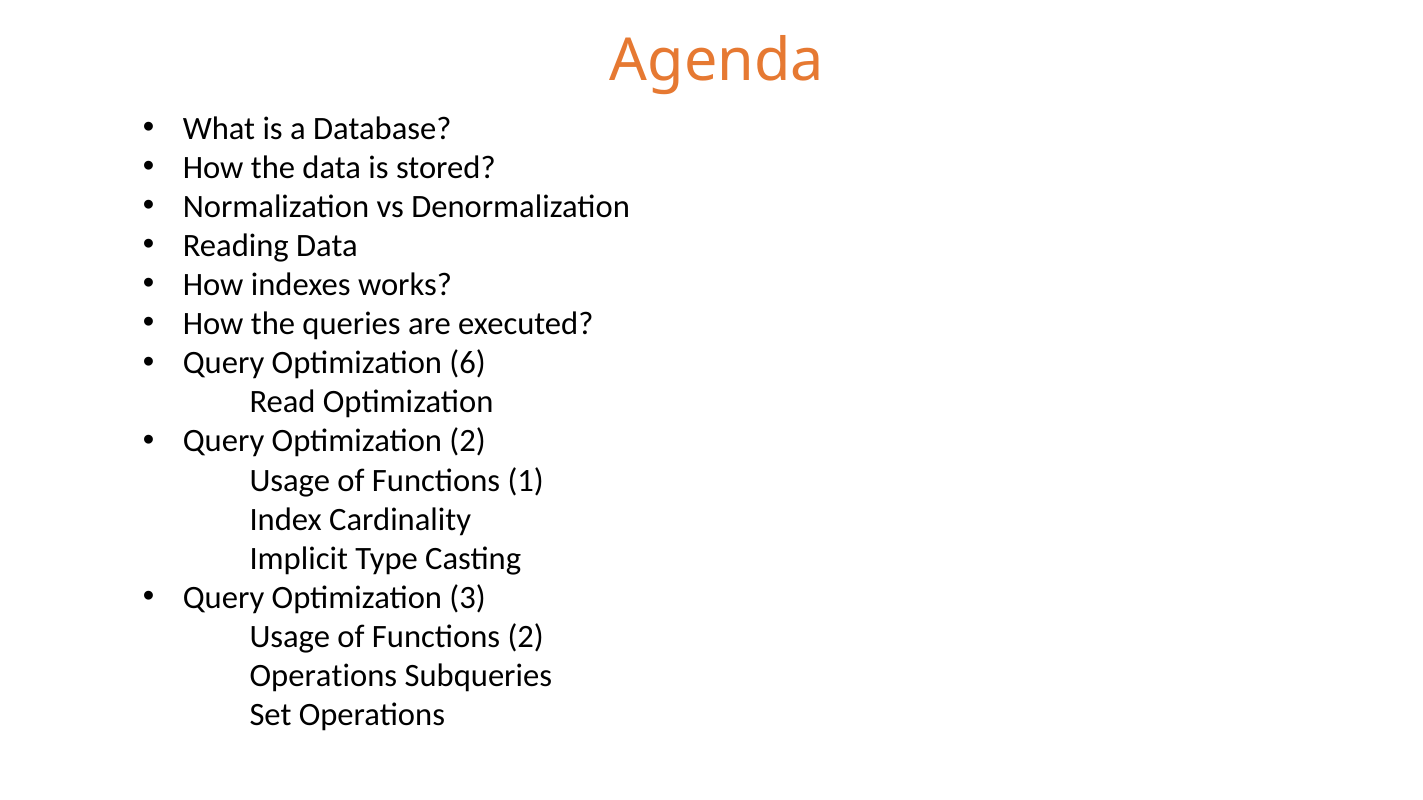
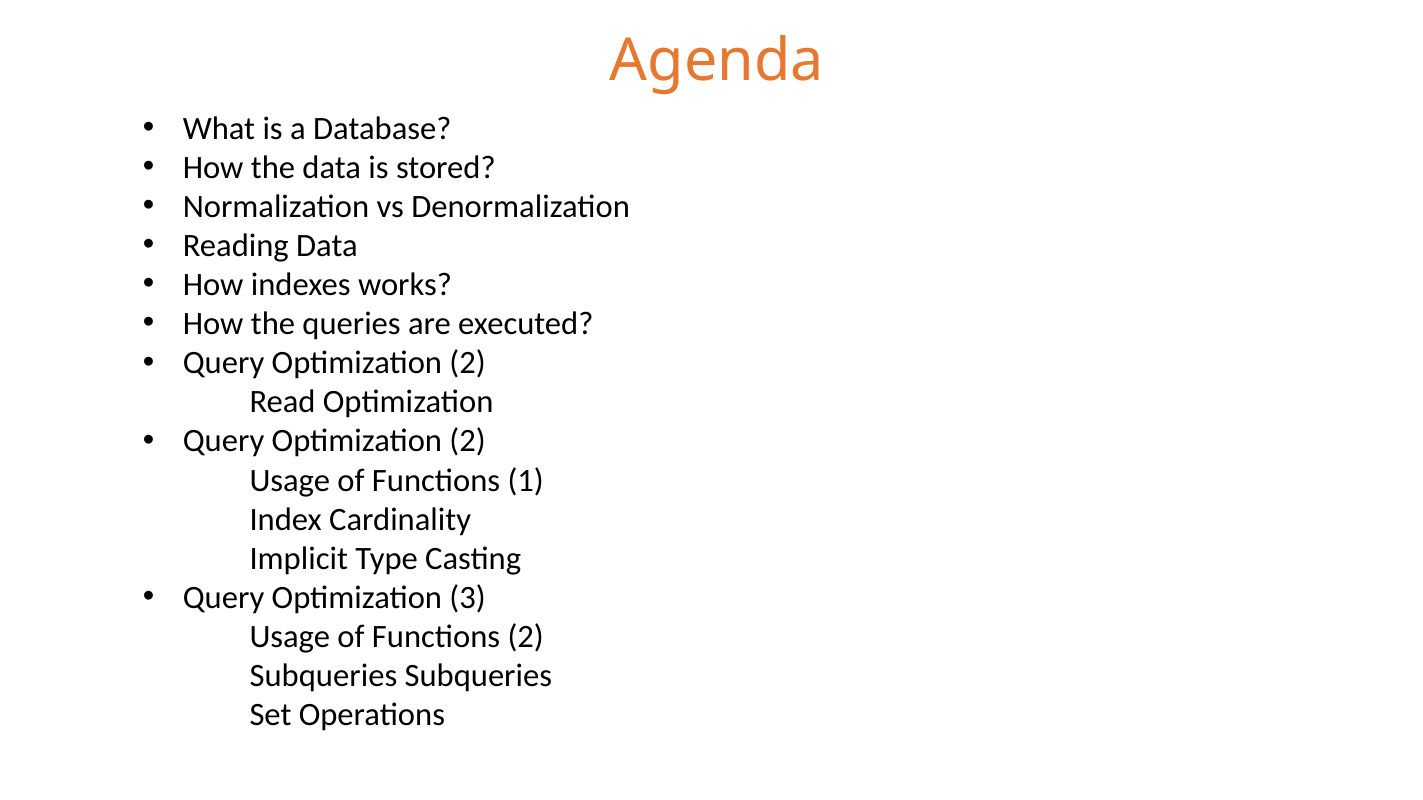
6 at (468, 363): 6 -> 2
Operations at (323, 676): Operations -> Subqueries
